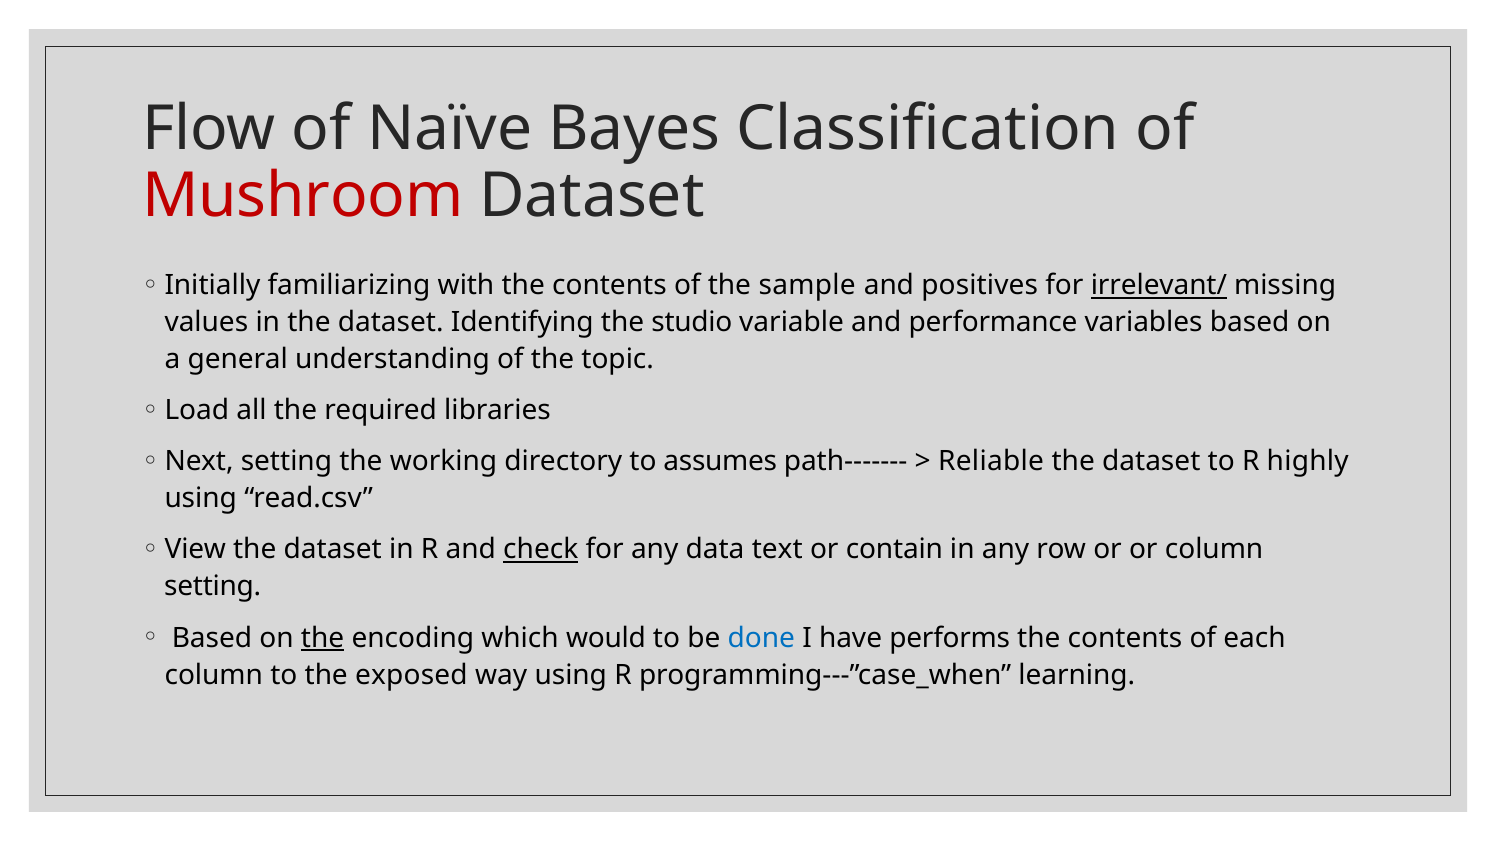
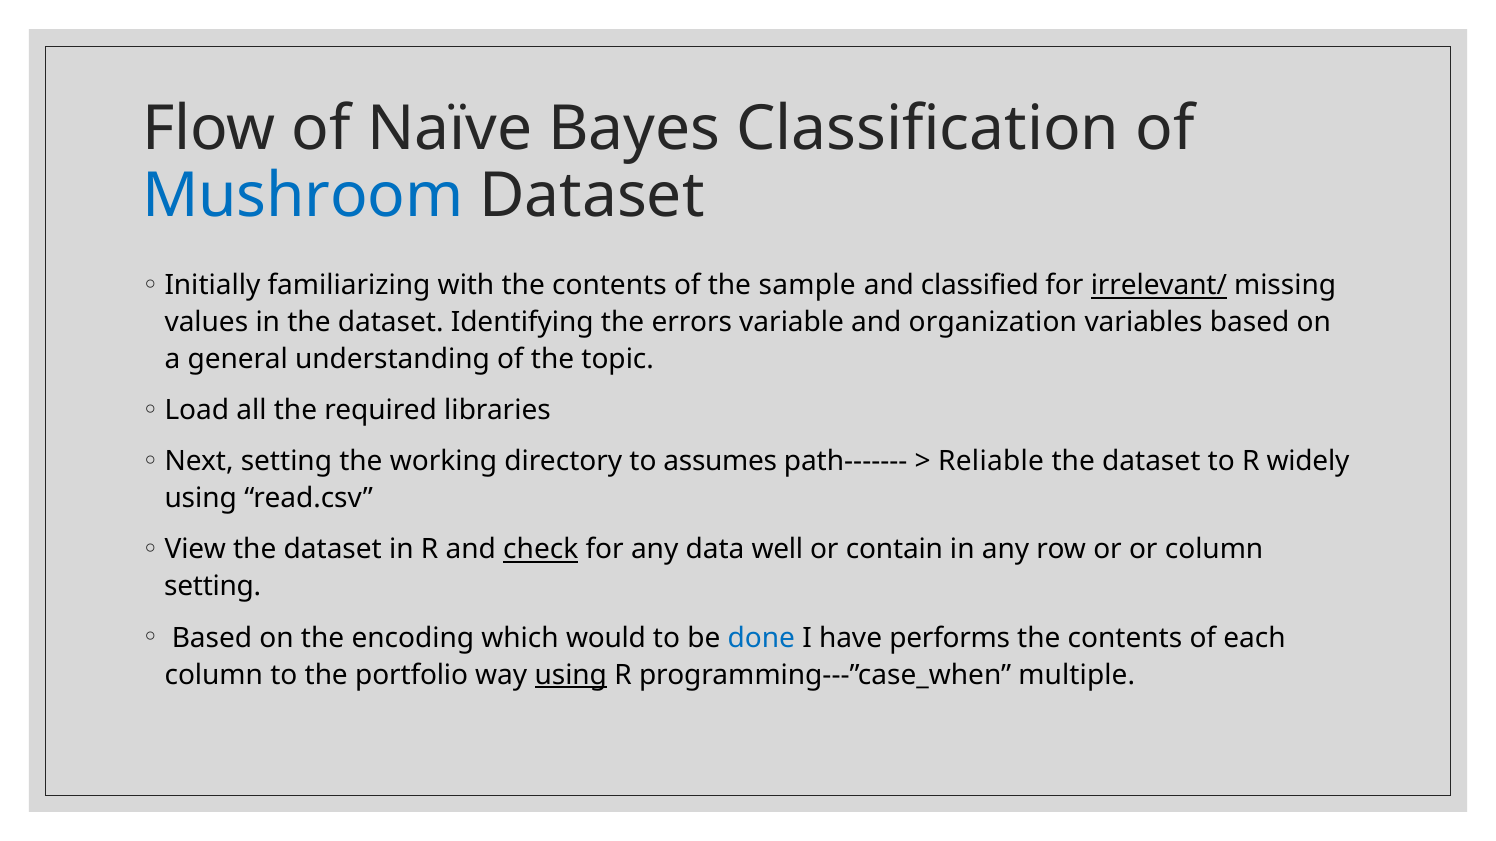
Mushroom colour: red -> blue
positives: positives -> classified
studio: studio -> errors
performance: performance -> organization
highly: highly -> widely
text: text -> well
the at (323, 638) underline: present -> none
exposed: exposed -> portfolio
using at (571, 675) underline: none -> present
learning: learning -> multiple
